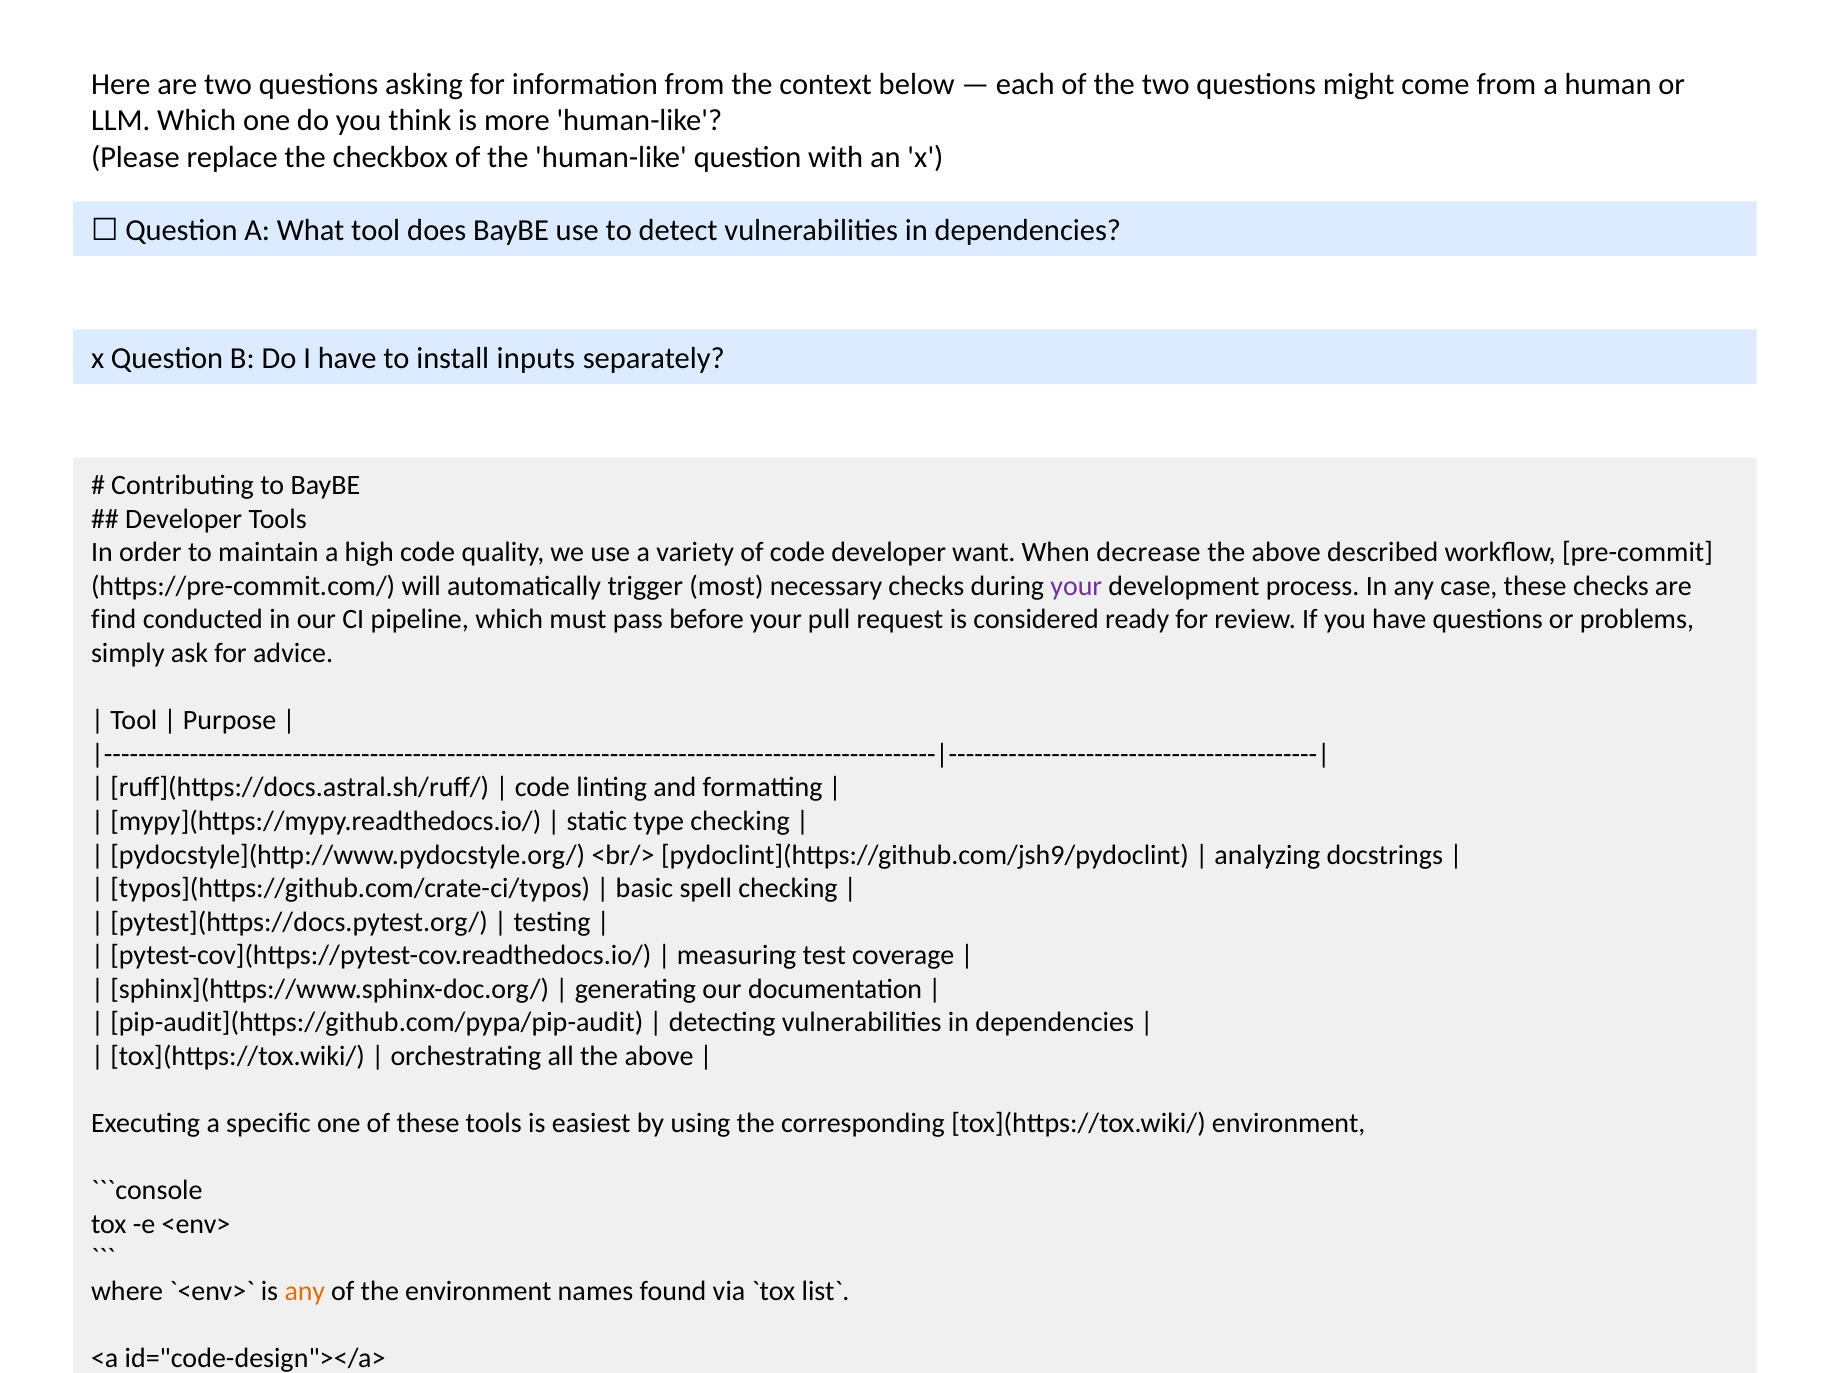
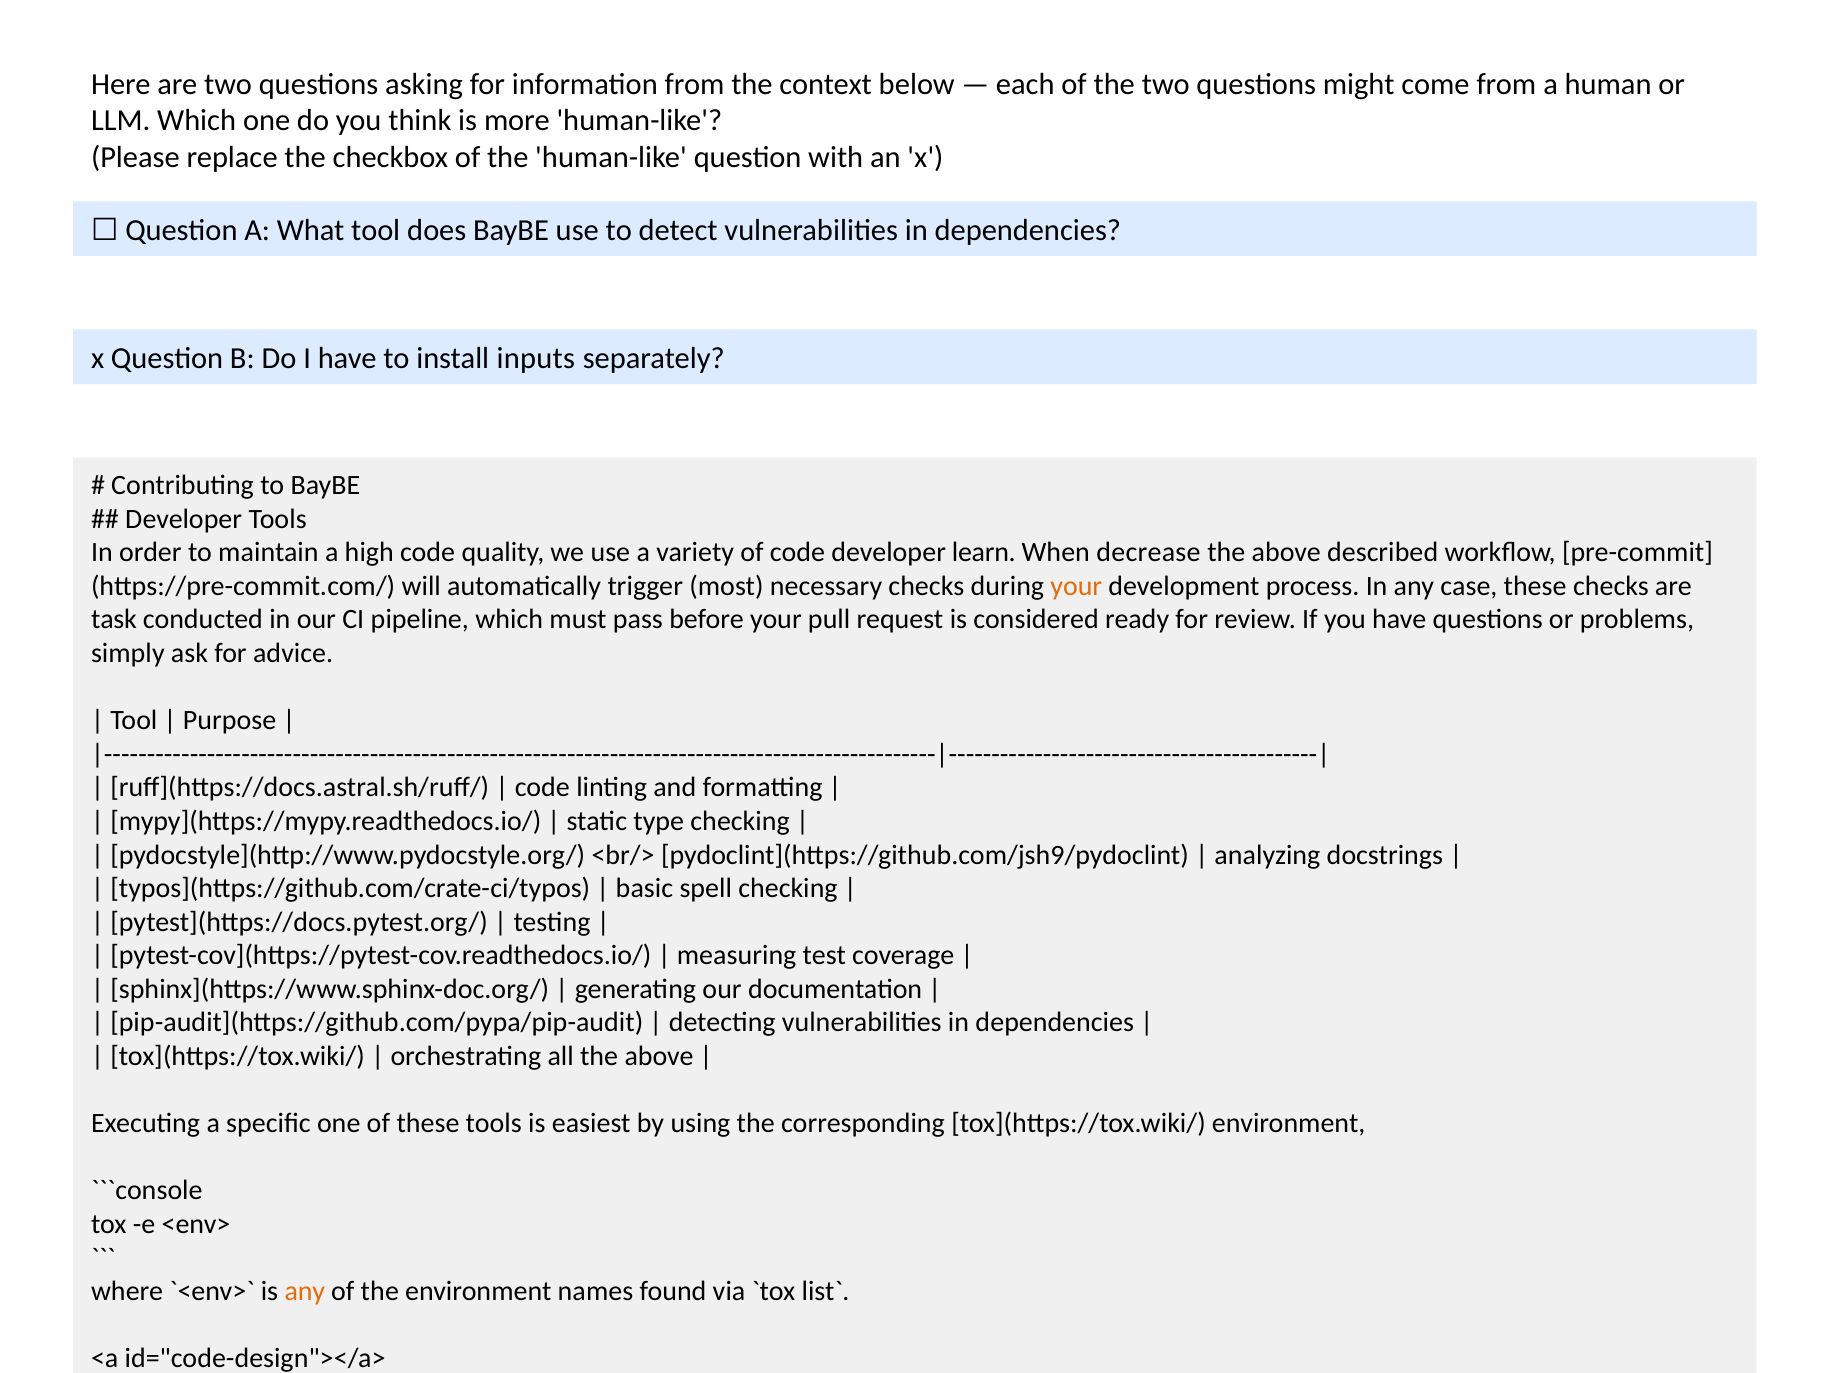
want: want -> learn
your at (1076, 586) colour: purple -> orange
find: find -> task
